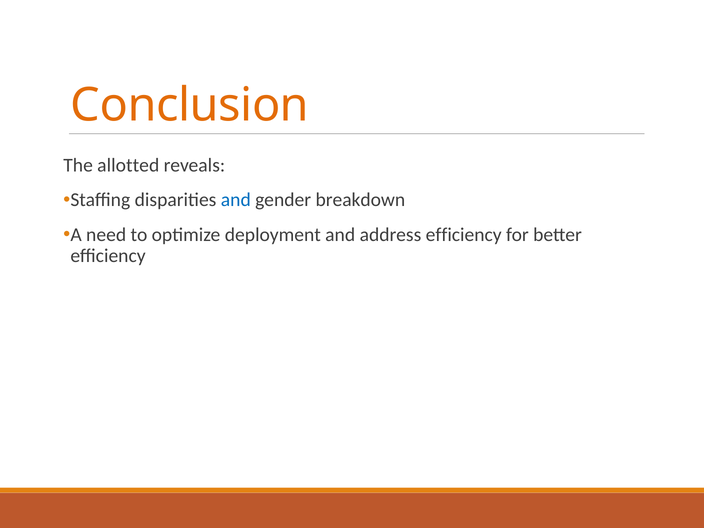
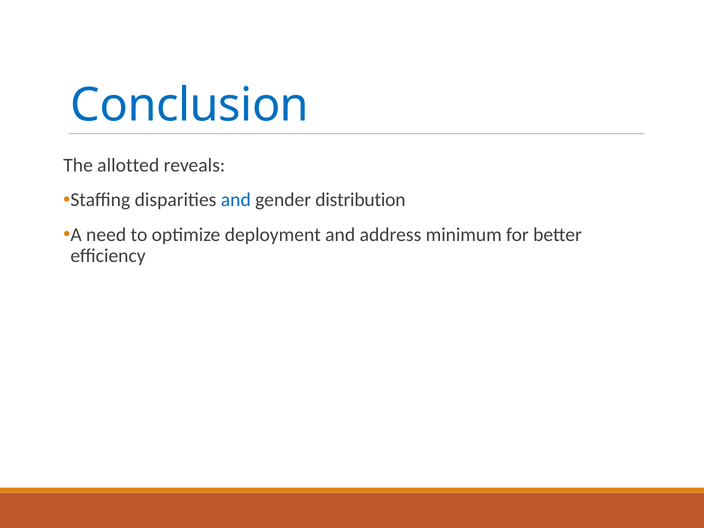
Conclusion colour: orange -> blue
breakdown: breakdown -> distribution
address efficiency: efficiency -> minimum
